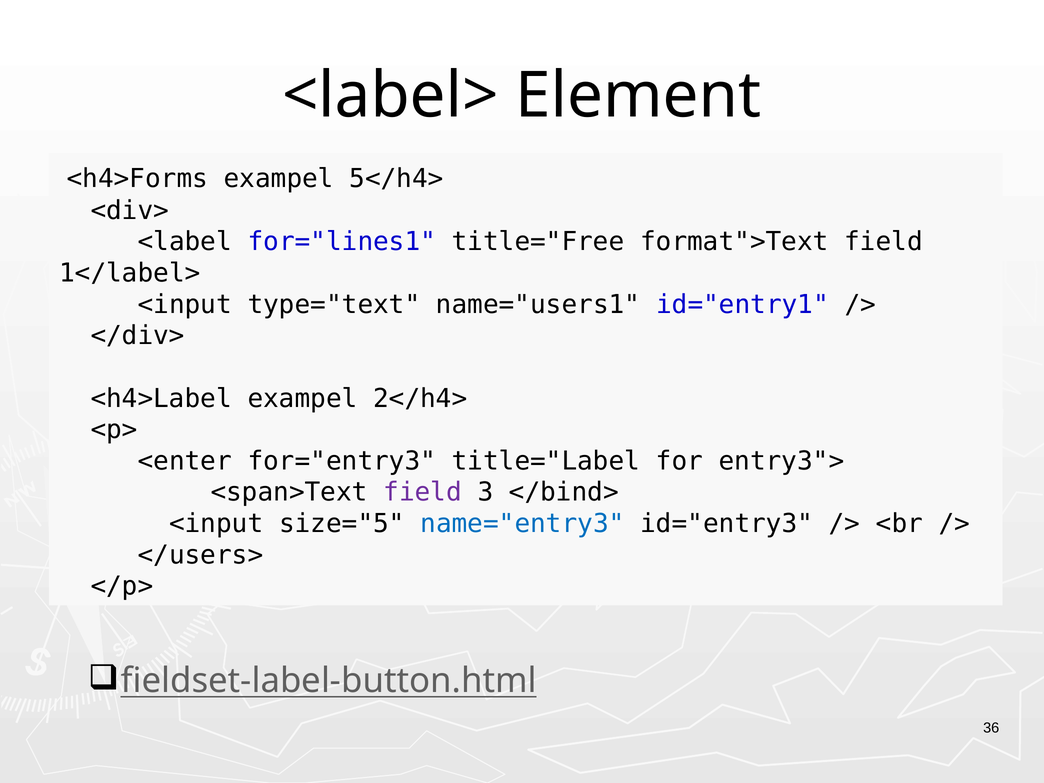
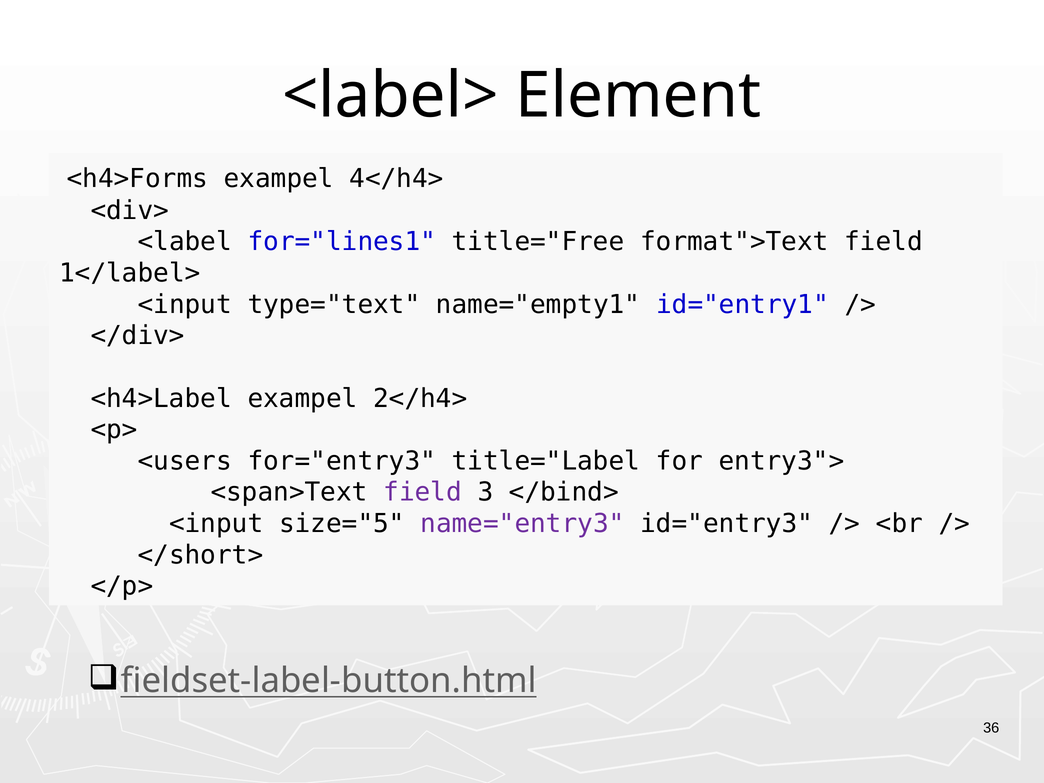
5</h4>: 5</h4> -> 4</h4>
name="users1: name="users1 -> name="empty1
<enter: <enter -> <users
name="entry3 colour: blue -> purple
</users>: </users> -> </short>
